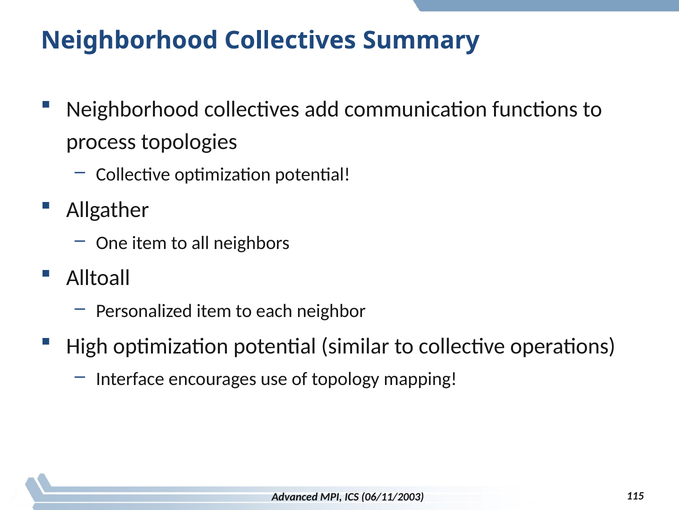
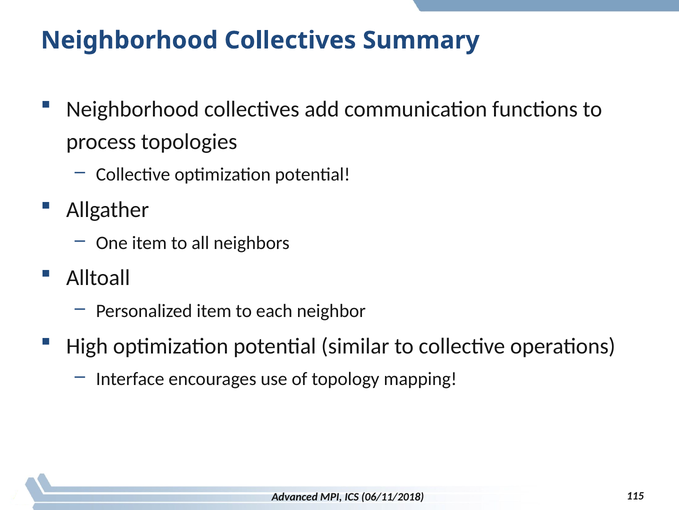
06/11/2003: 06/11/2003 -> 06/11/2018
